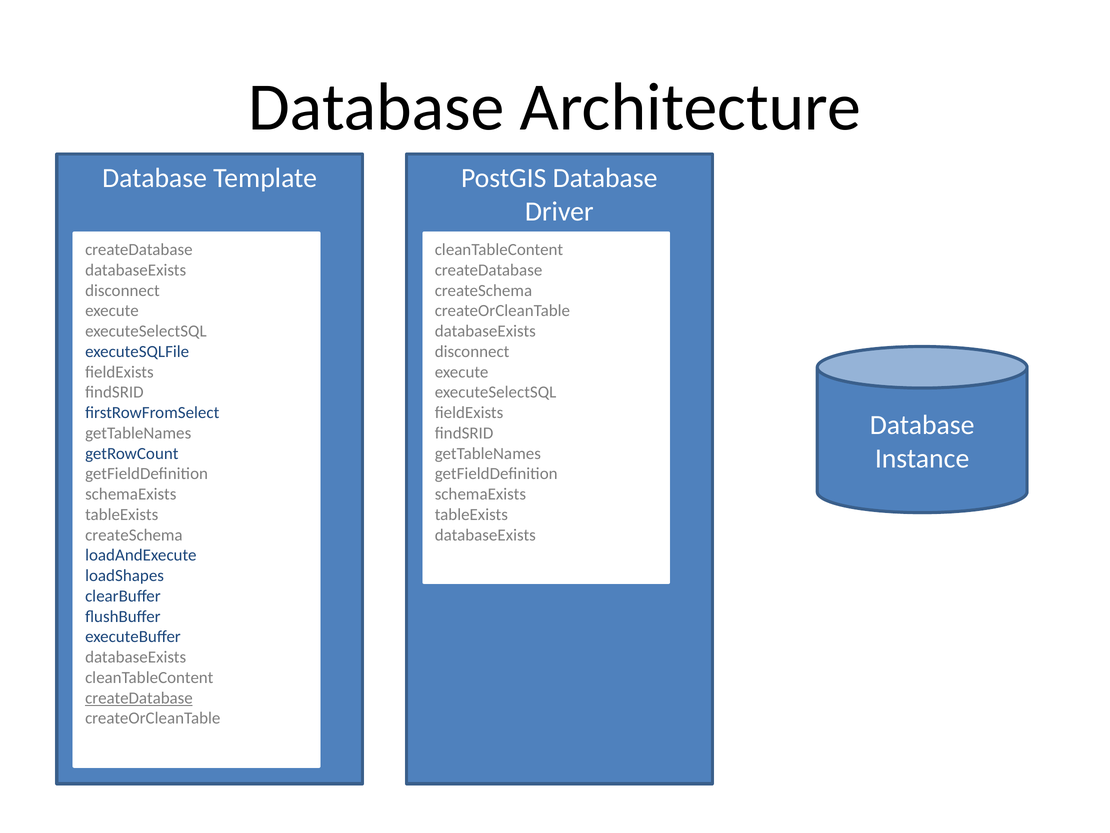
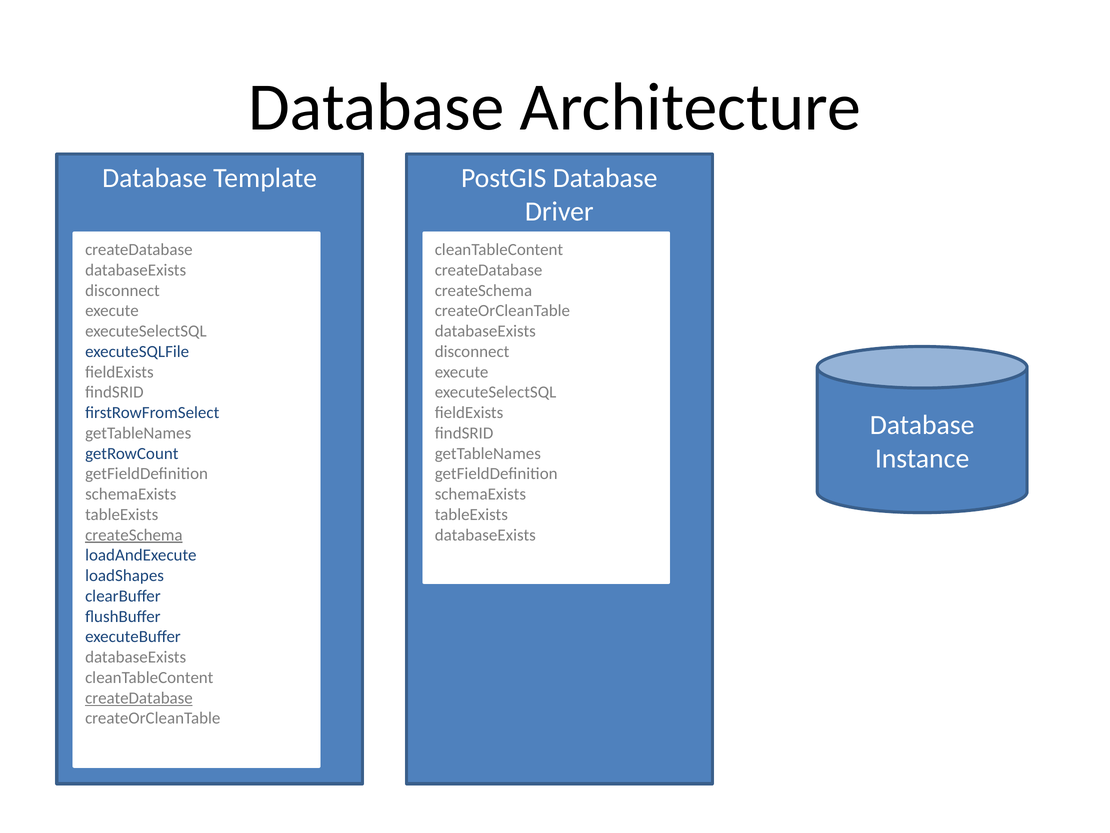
createSchema at (134, 535) underline: none -> present
